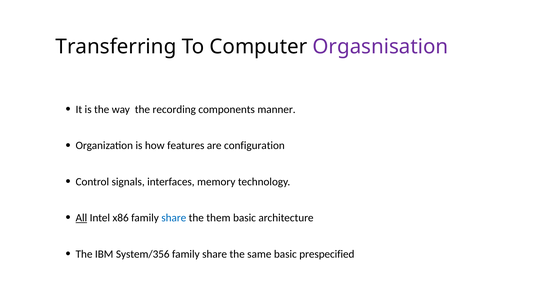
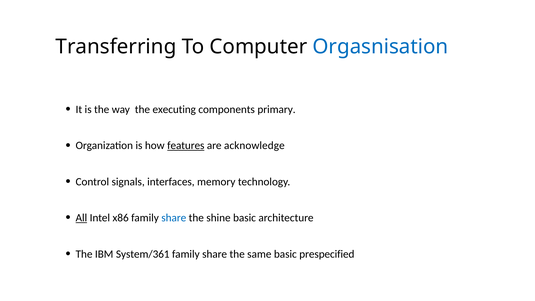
Orgasnisation colour: purple -> blue
recording: recording -> executing
manner: manner -> primary
features underline: none -> present
configuration: configuration -> acknowledge
them: them -> shine
System/356: System/356 -> System/361
